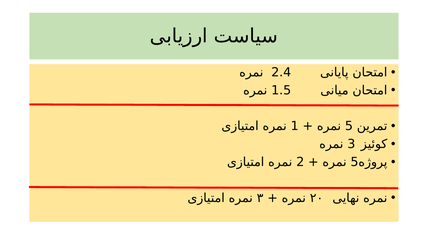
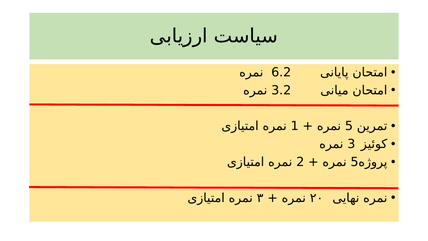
2.4: 2.4 -> 6.2
1.5: 1.5 -> 3.2
